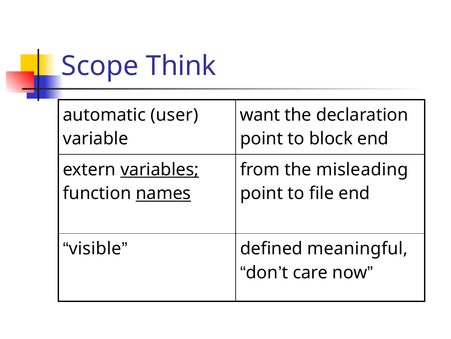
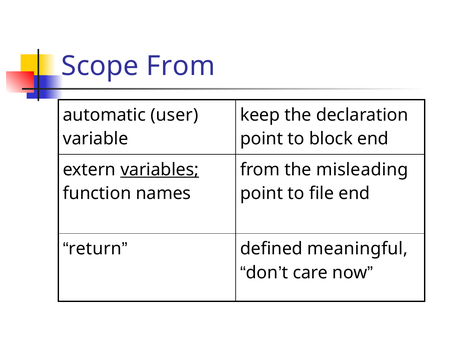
Scope Think: Think -> From
want: want -> keep
names underline: present -> none
visible: visible -> return
